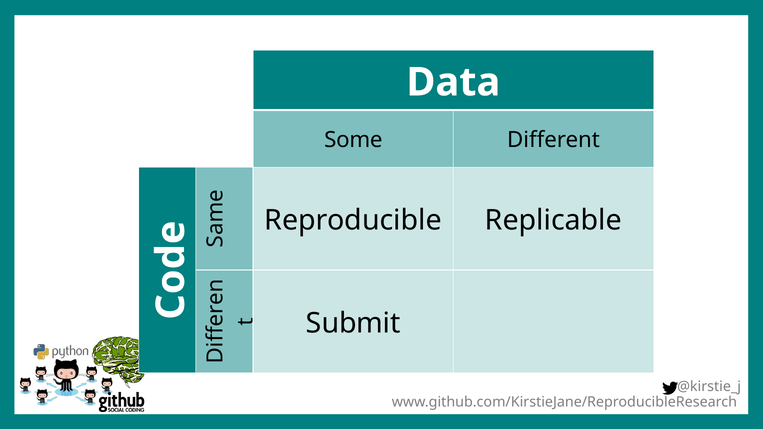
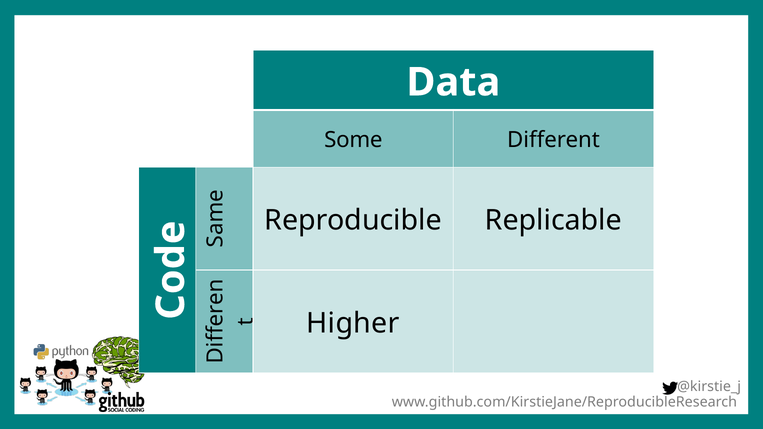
Submit: Submit -> Higher
